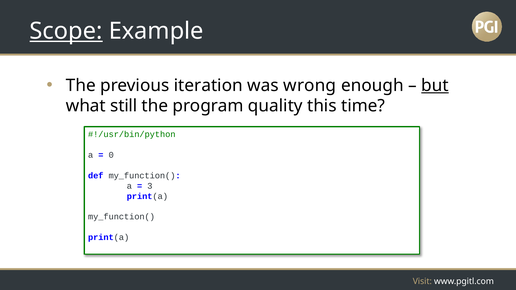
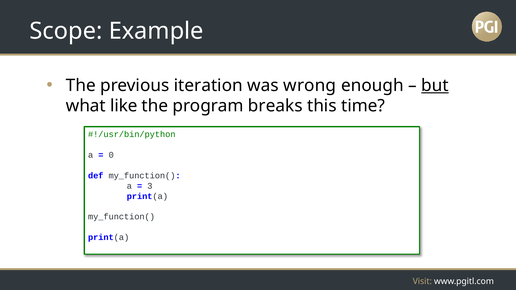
Scope underline: present -> none
still: still -> like
quality: quality -> breaks
